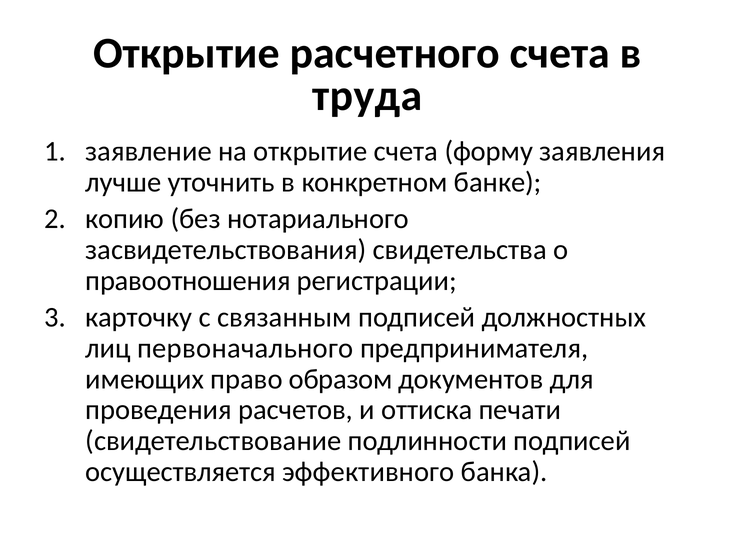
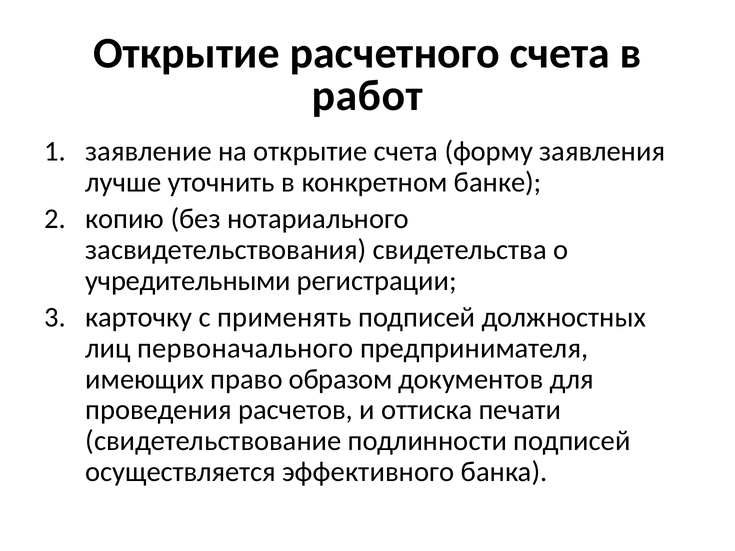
труда: труда -> работ
правоотношения: правоотношения -> учредительными
связанным: связанным -> применять
